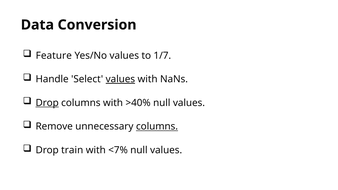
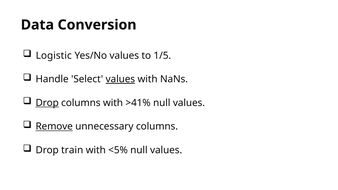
Feature: Feature -> Logistic
1/7: 1/7 -> 1/5
>40%: >40% -> >41%
Remove underline: none -> present
columns at (157, 127) underline: present -> none
<7%: <7% -> <5%
